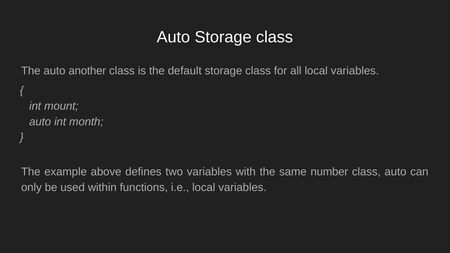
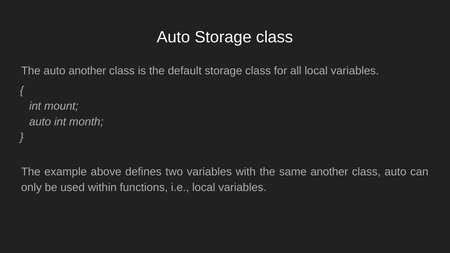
same number: number -> another
